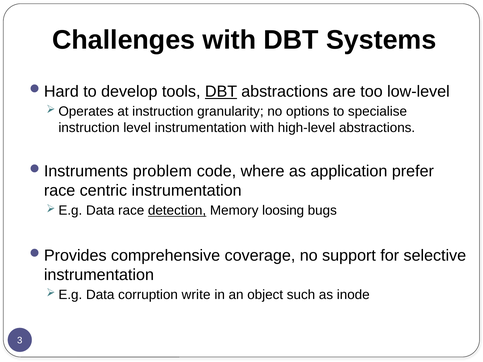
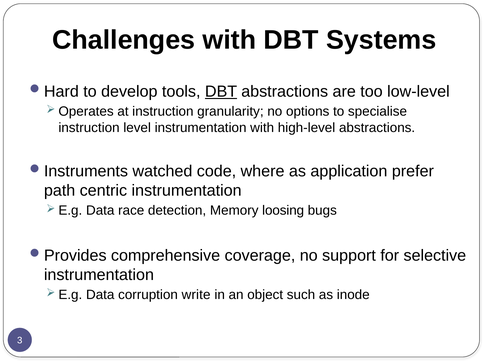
problem: problem -> watched
race at (60, 191): race -> path
detection underline: present -> none
